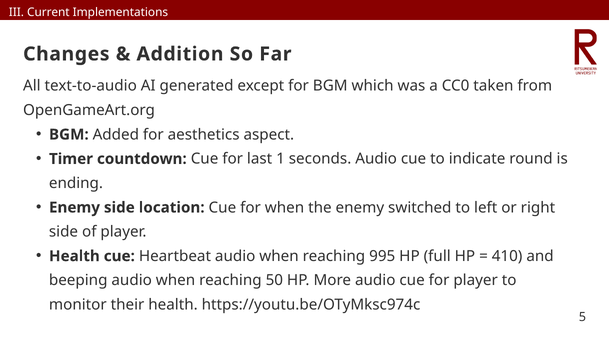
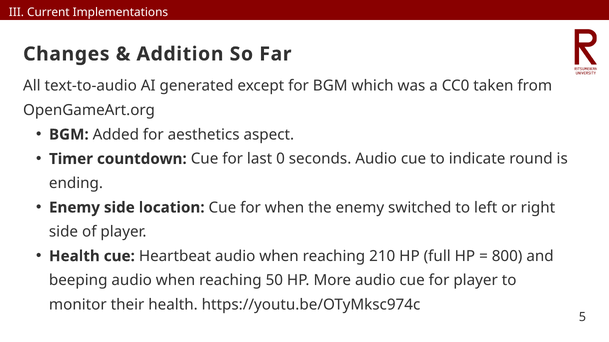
1: 1 -> 0
995: 995 -> 210
410: 410 -> 800
